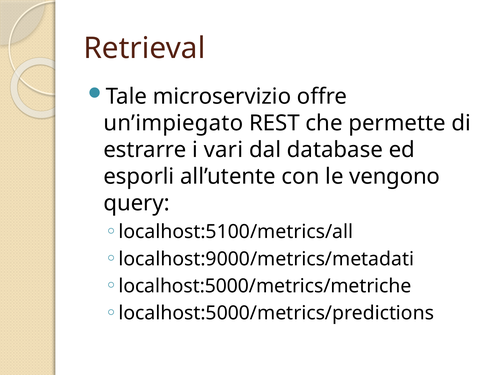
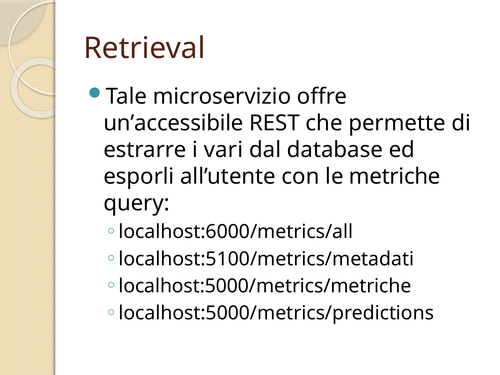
un’impiegato: un’impiegato -> un’accessibile
vengono: vengono -> metriche
localhost:5100/metrics/all: localhost:5100/metrics/all -> localhost:6000/metrics/all
localhost:9000/metrics/metadati: localhost:9000/metrics/metadati -> localhost:5100/metrics/metadati
